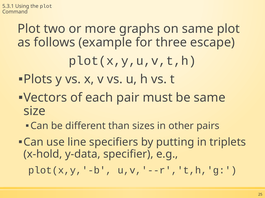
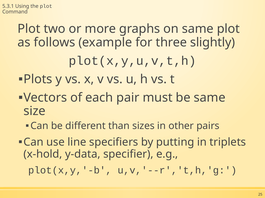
escape: escape -> slightly
